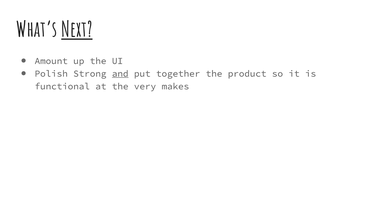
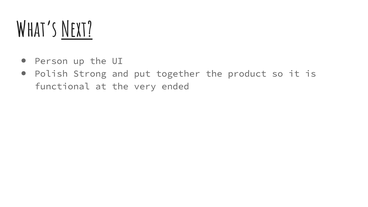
Amount: Amount -> Person
and underline: present -> none
makes: makes -> ended
